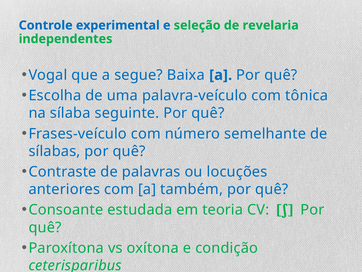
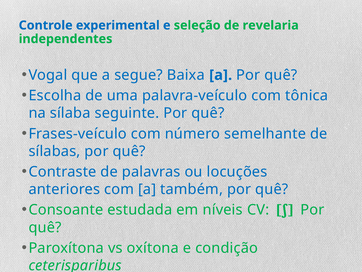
teoria: teoria -> níveis
